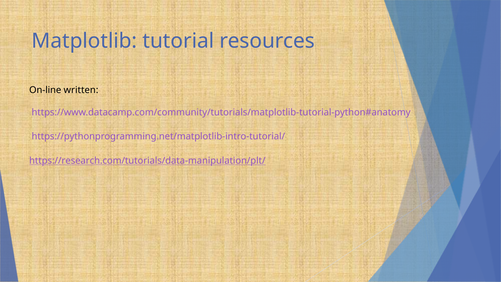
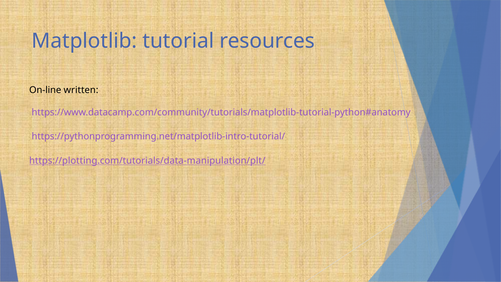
https://research.com/tutorials/data-manipulation/plt/: https://research.com/tutorials/data-manipulation/plt/ -> https://plotting.com/tutorials/data-manipulation/plt/
